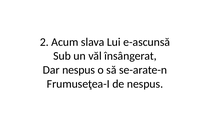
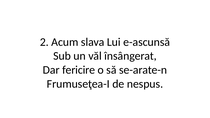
Dar nespus: nespus -> fericire
